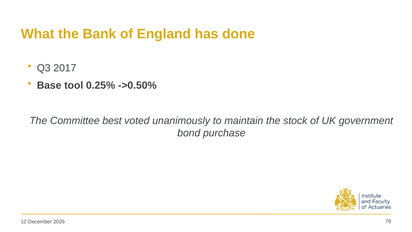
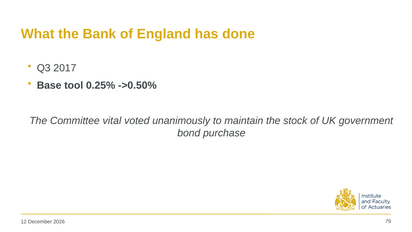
best: best -> vital
